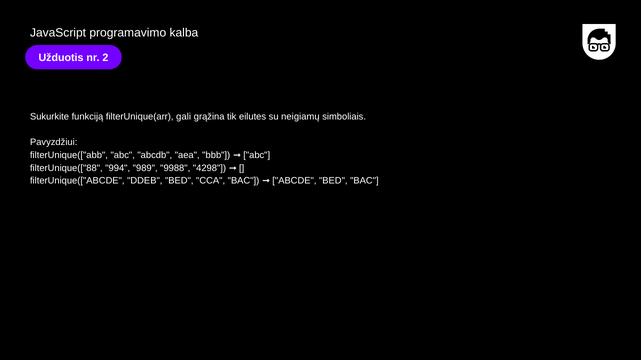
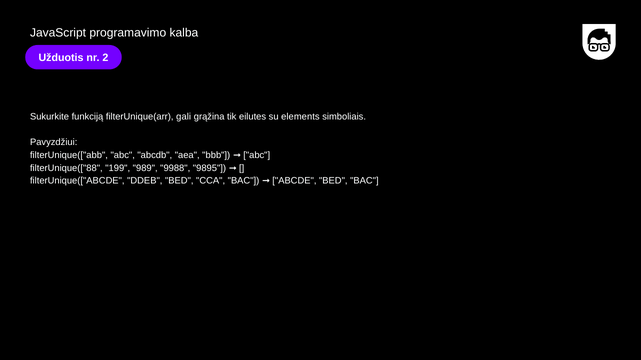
neigiamų: neigiamų -> elements
994: 994 -> 199
4298: 4298 -> 9895
